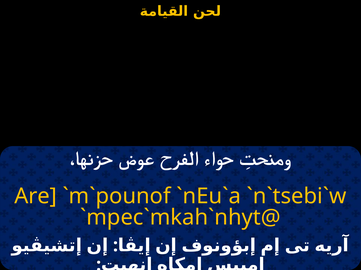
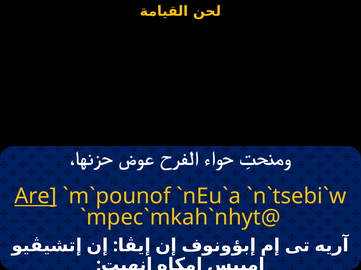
Are underline: none -> present
